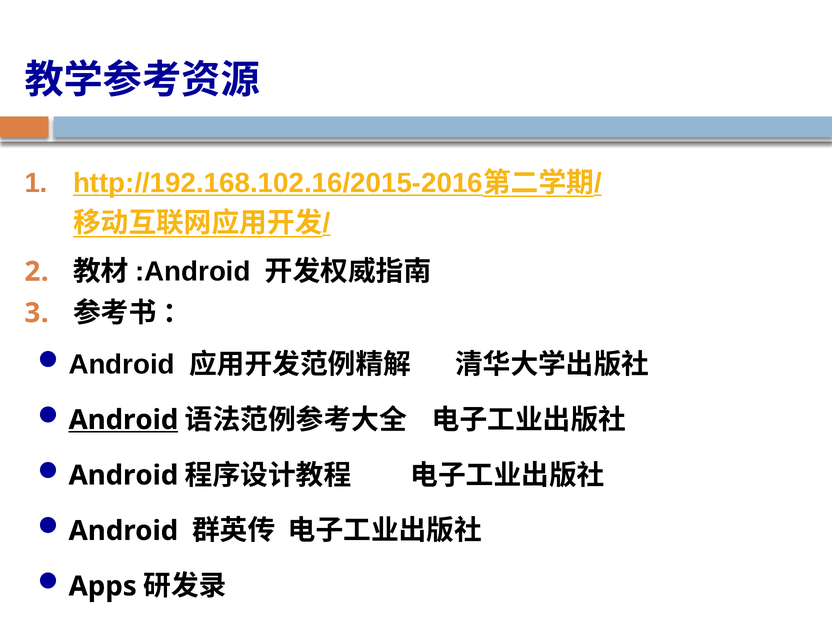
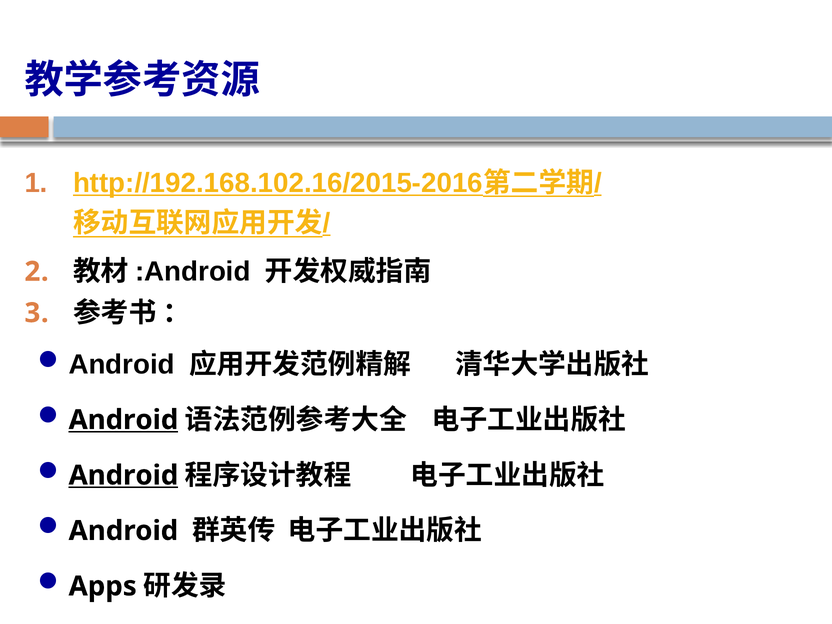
Android at (123, 475) underline: none -> present
